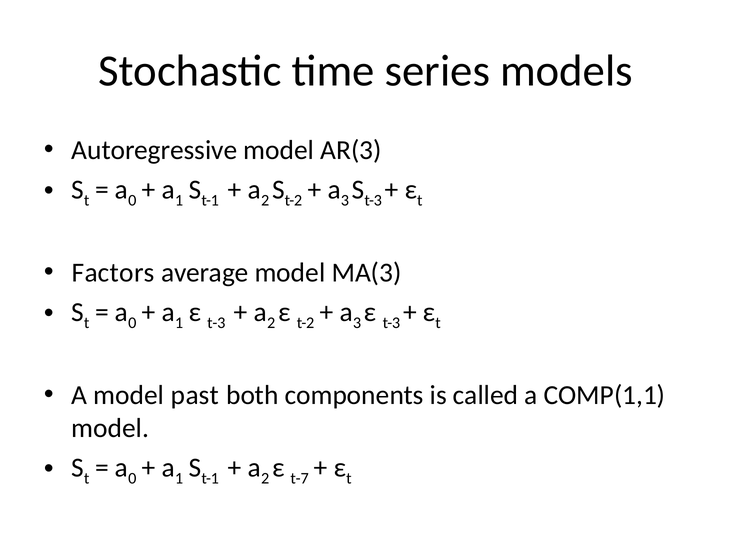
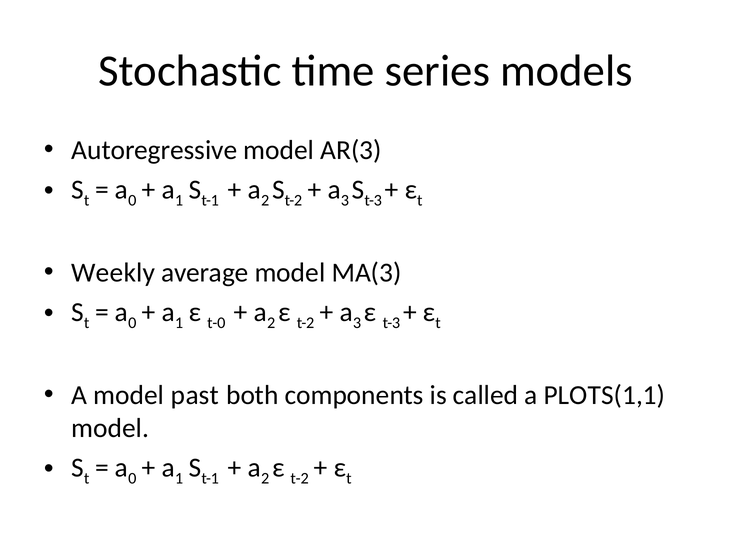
Factors: Factors -> Weekly
t-3 at (216, 323): t-3 -> t-0
COMP(1,1: COMP(1,1 -> PLOTS(1,1
t-7 at (300, 478): t-7 -> t-2
